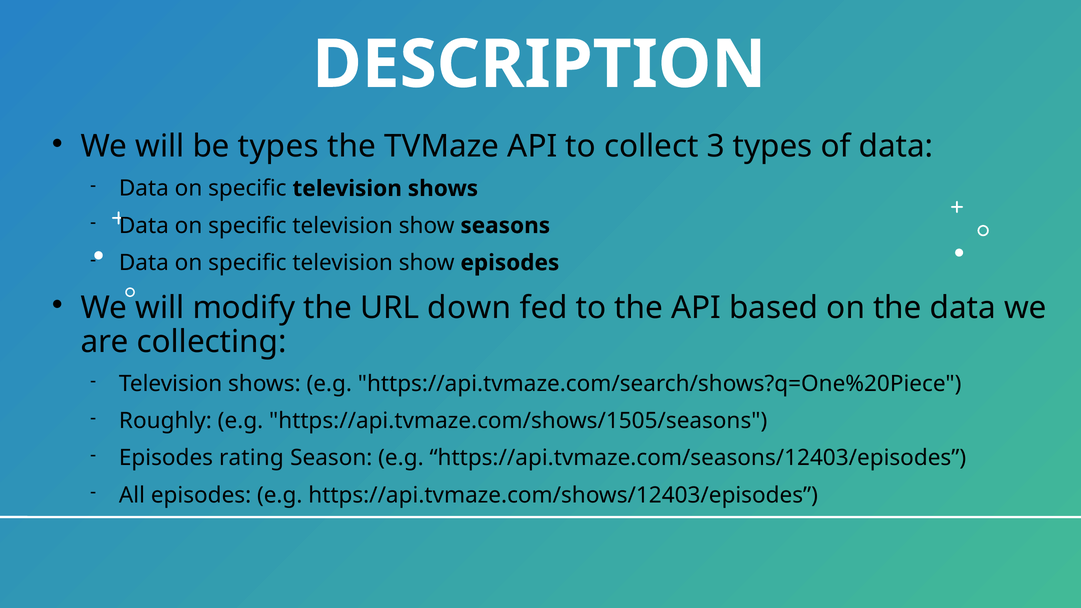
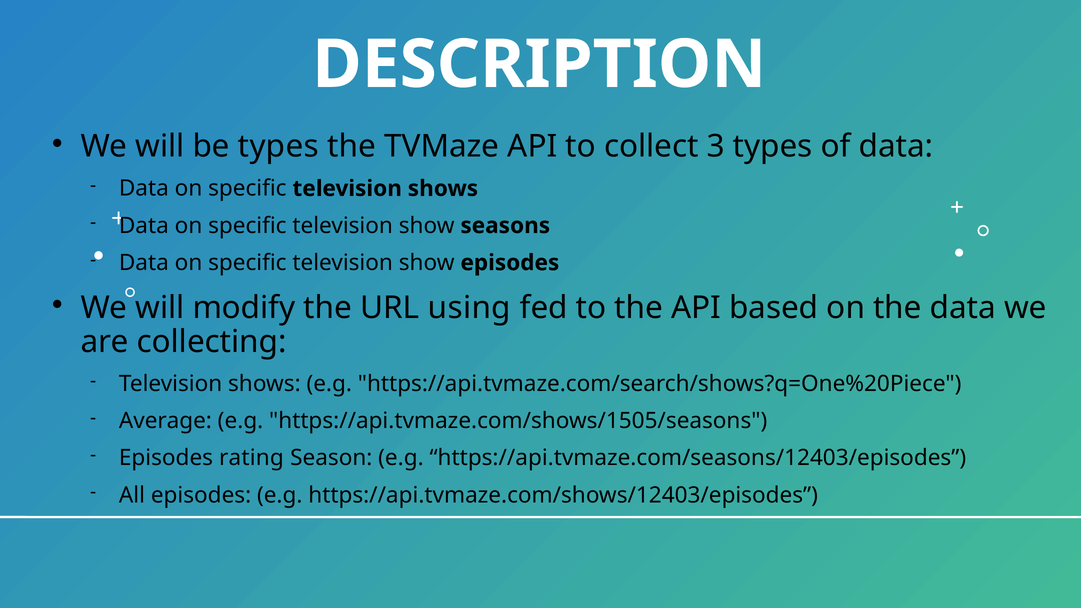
down: down -> using
Roughly: Roughly -> Average
